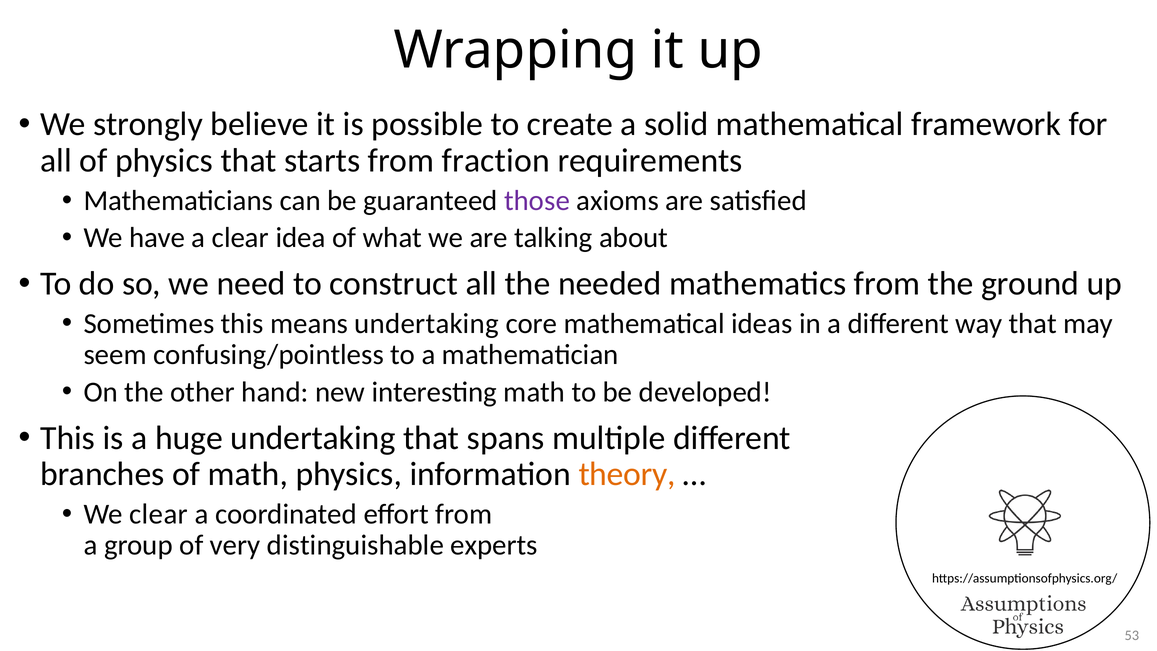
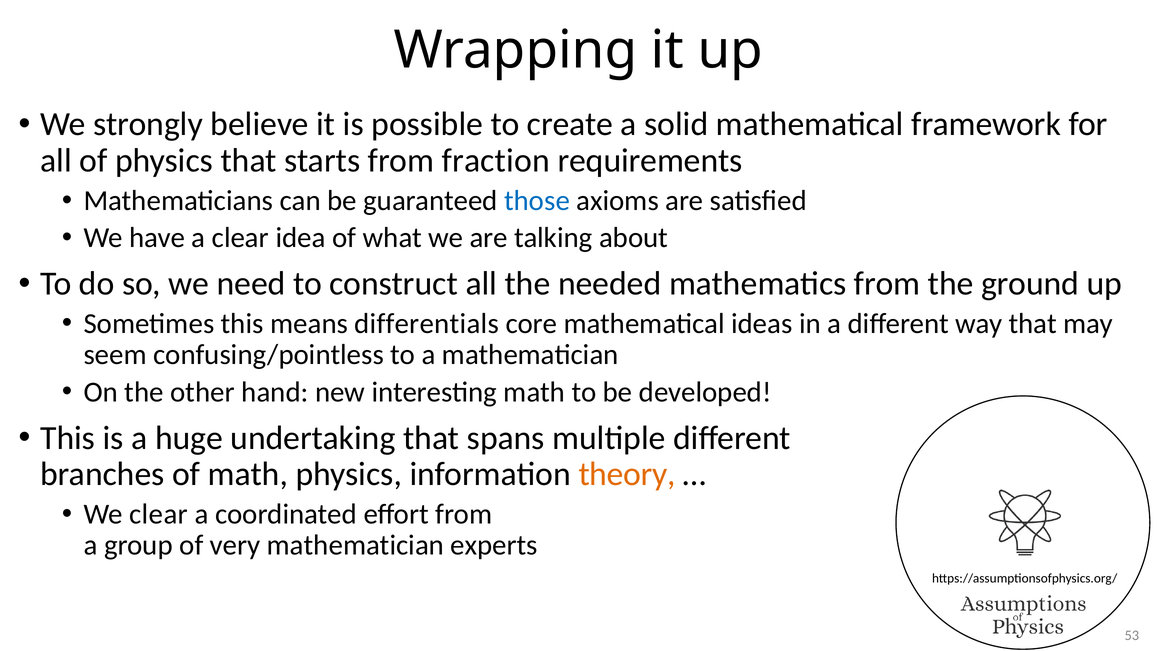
those colour: purple -> blue
means undertaking: undertaking -> differentials
very distinguishable: distinguishable -> mathematician
